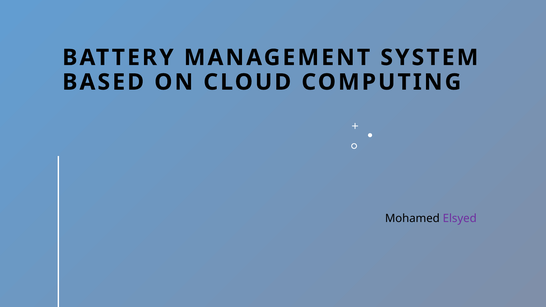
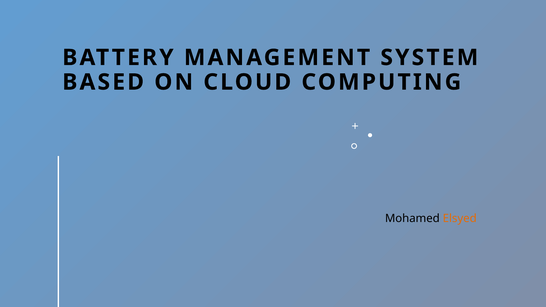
Elsyed colour: purple -> orange
